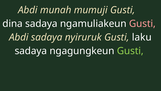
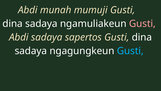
nyiruruk: nyiruruk -> sapertos
laku at (142, 37): laku -> dina
Gusti at (130, 51) colour: light green -> light blue
